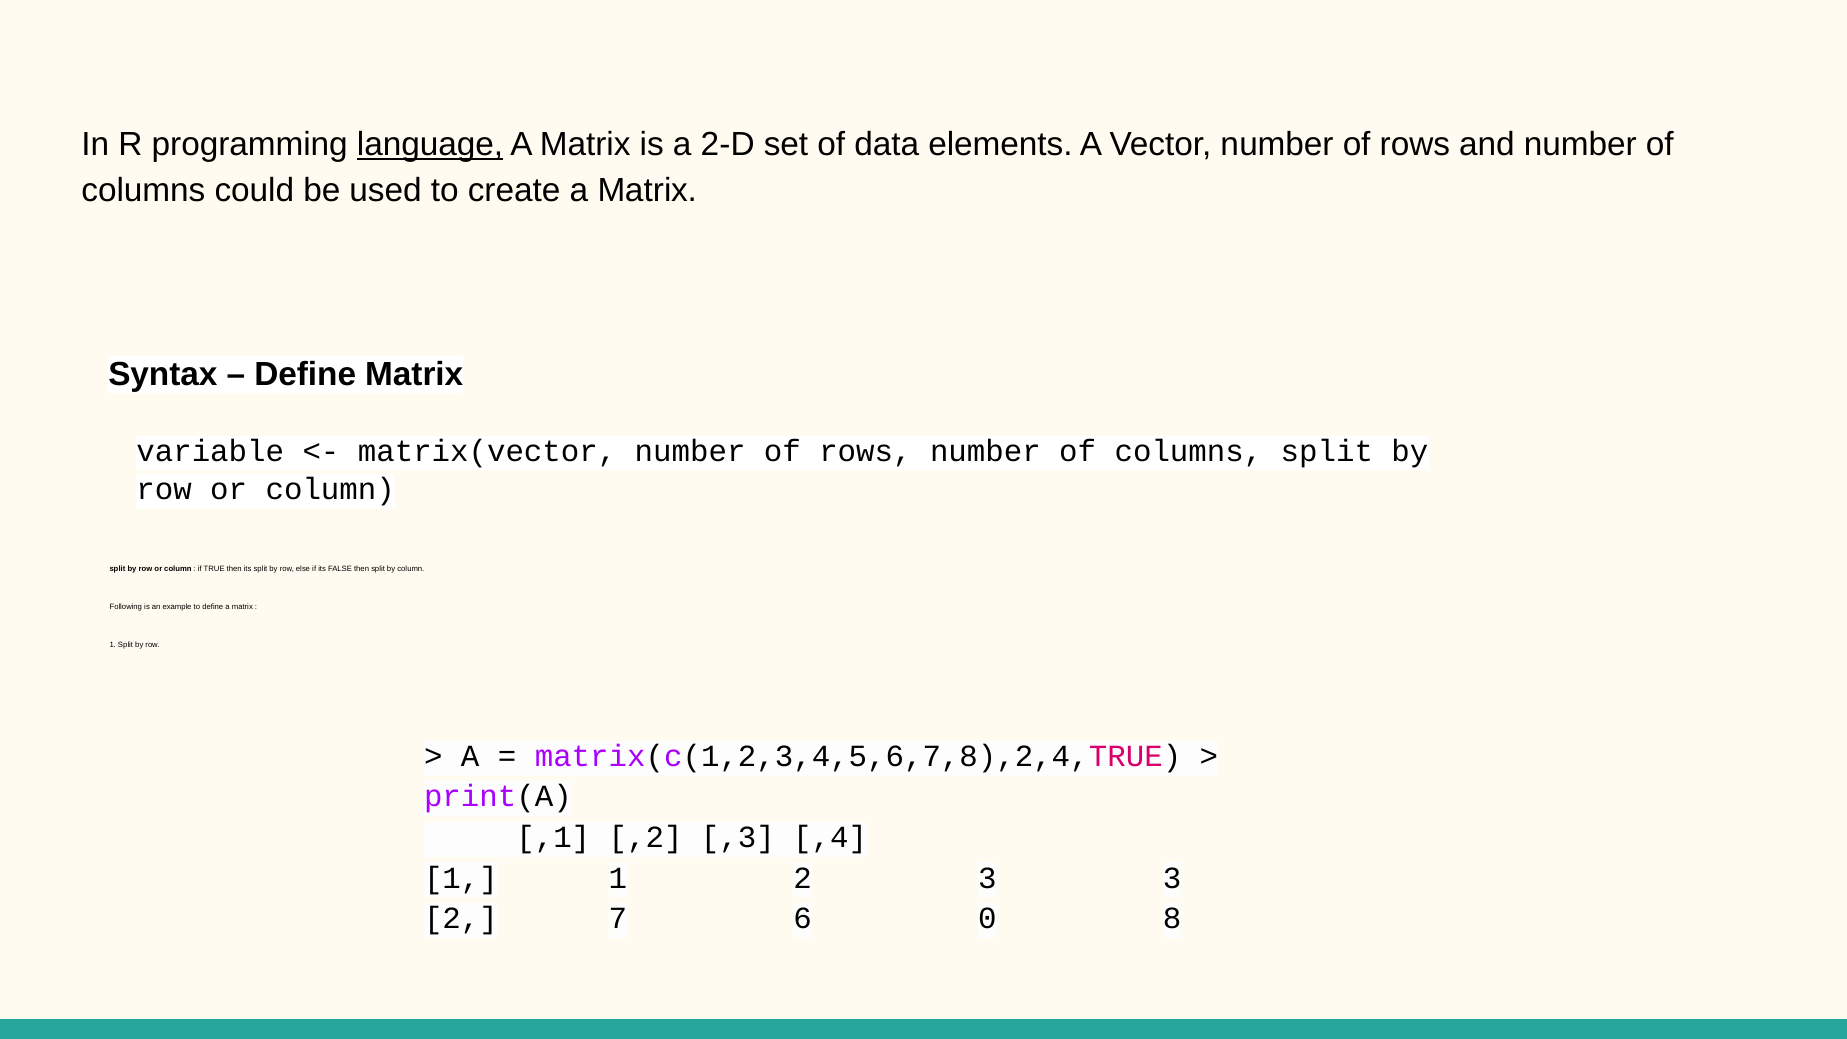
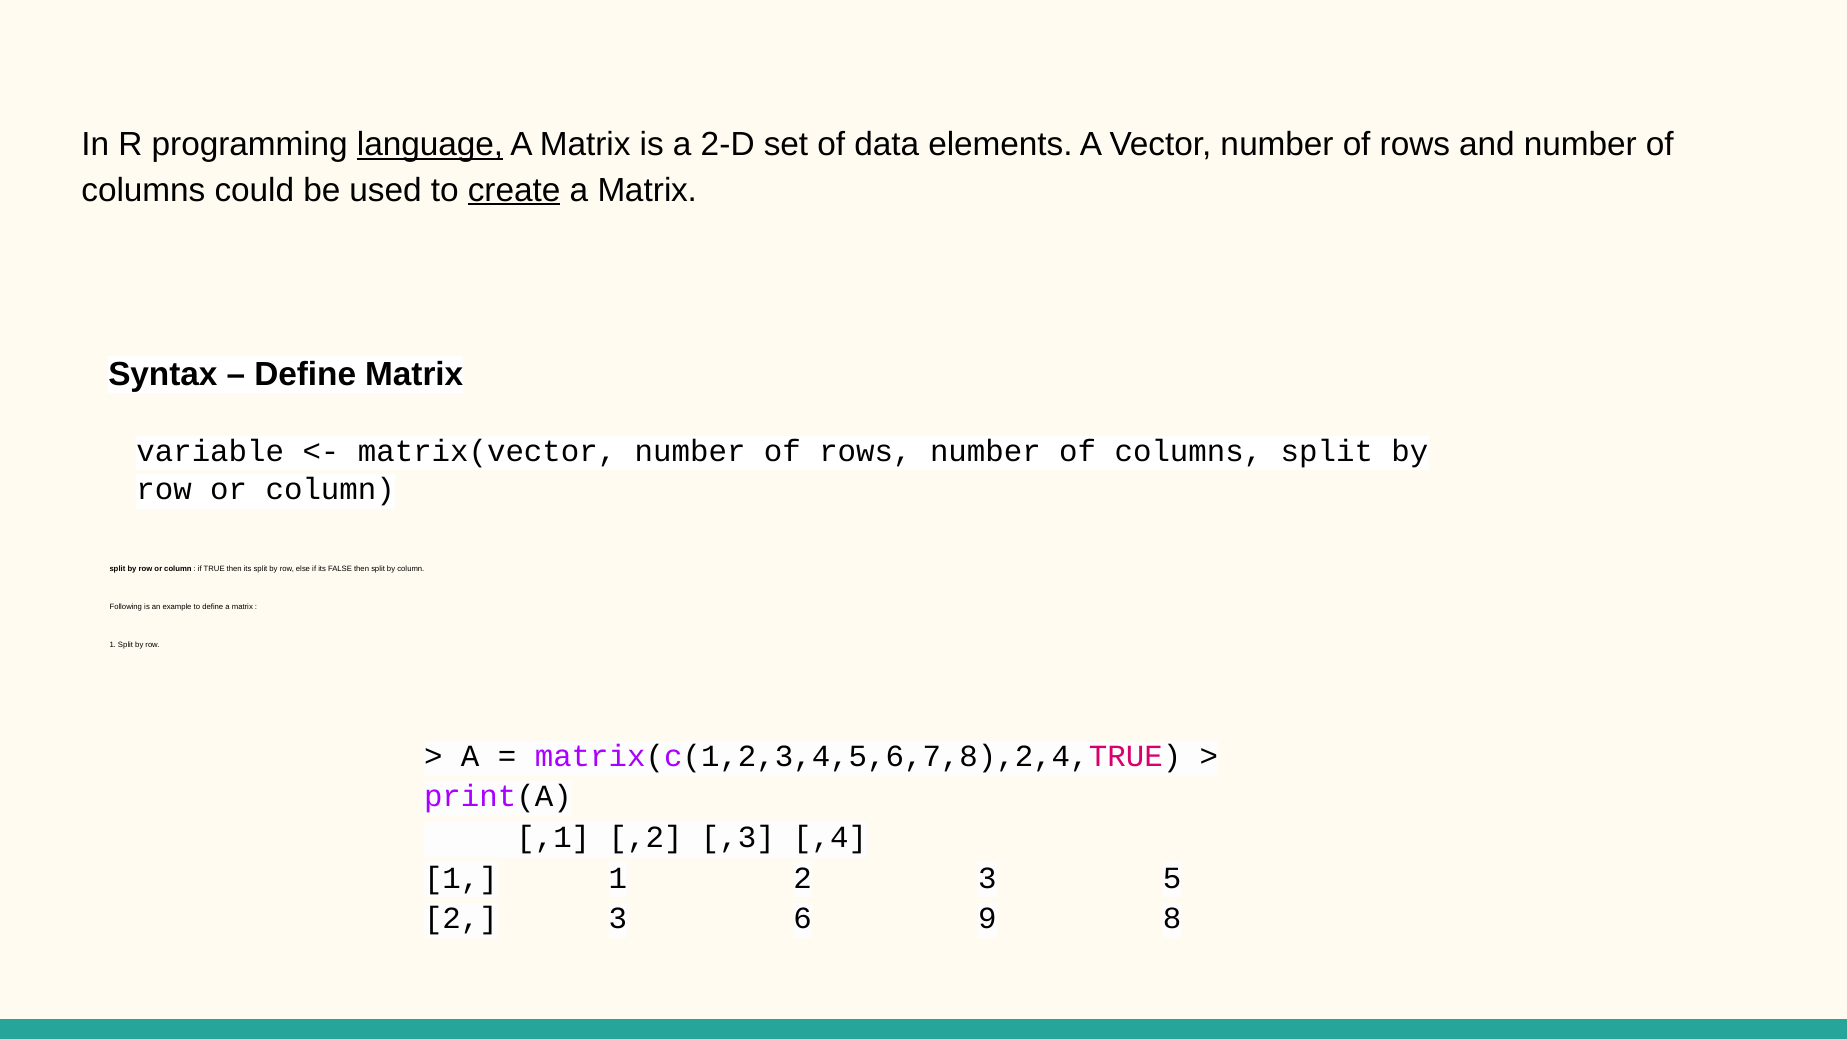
create underline: none -> present
3 3: 3 -> 5
7 at (618, 918): 7 -> 3
0: 0 -> 9
